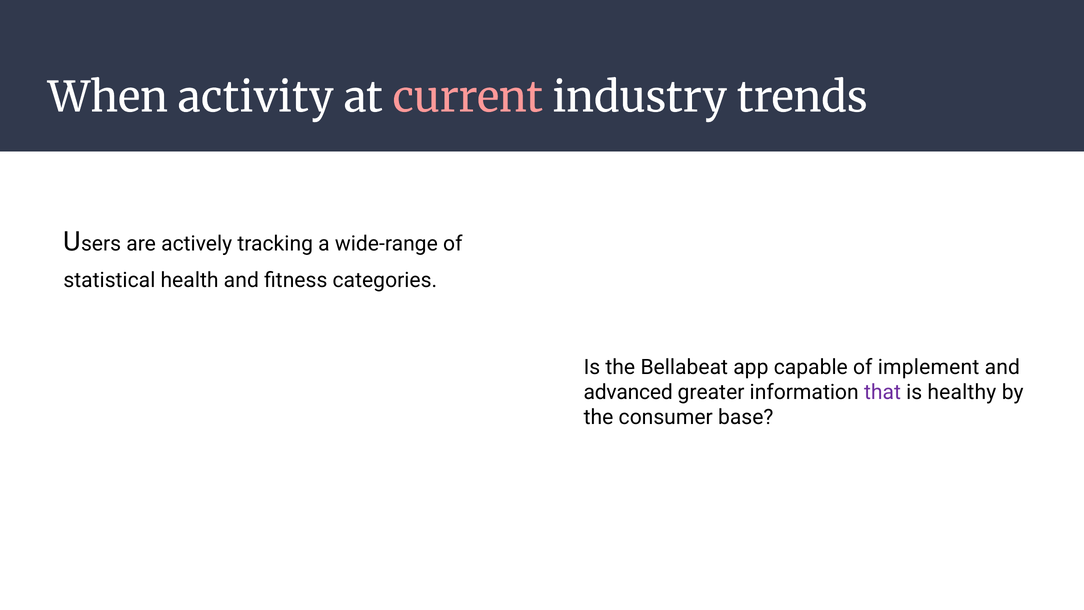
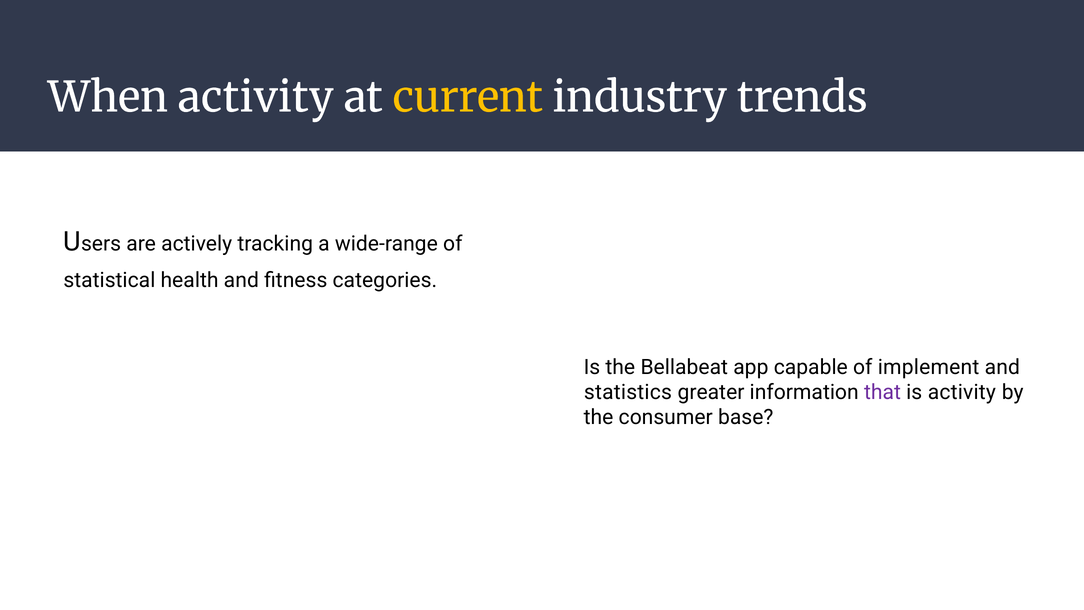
current colour: pink -> yellow
advanced: advanced -> statistics
is healthy: healthy -> activity
